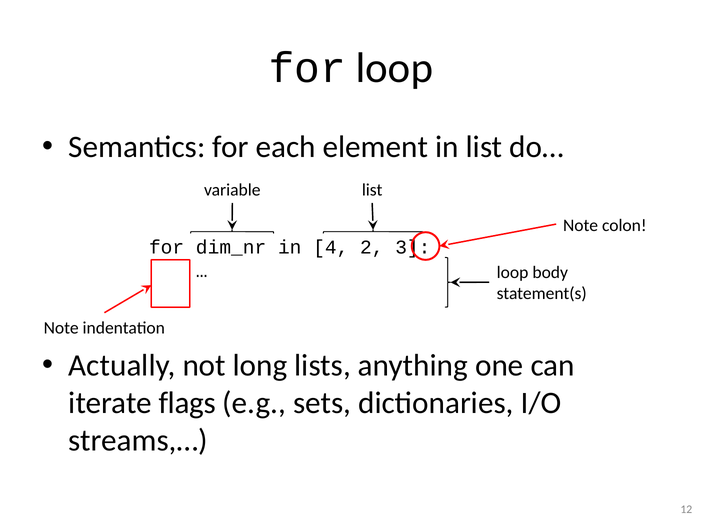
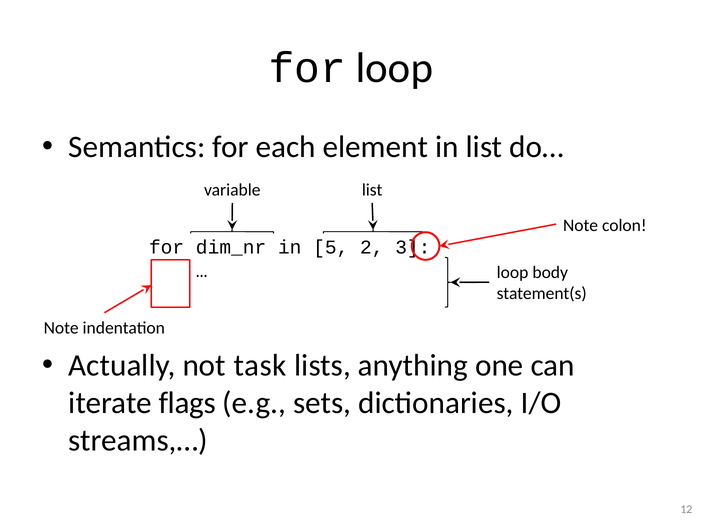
4: 4 -> 5
long: long -> task
